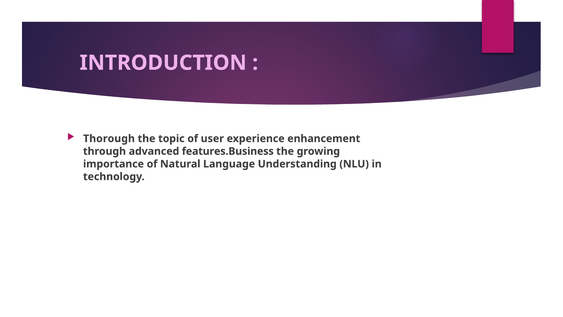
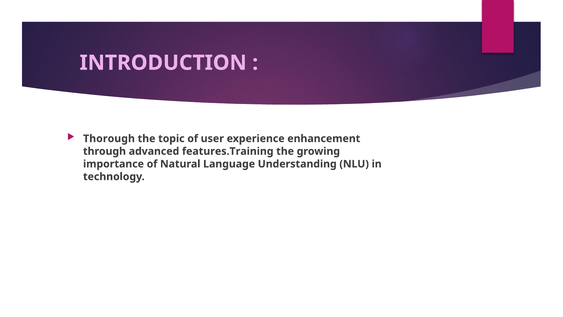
features.Business: features.Business -> features.Training
